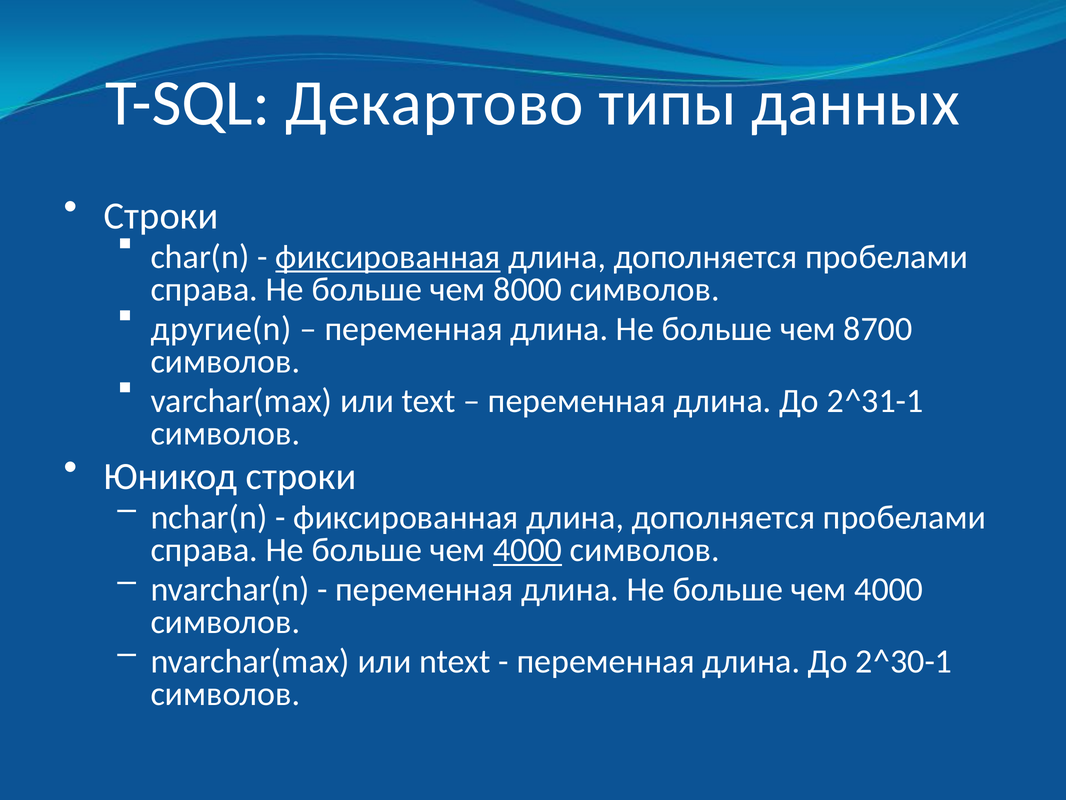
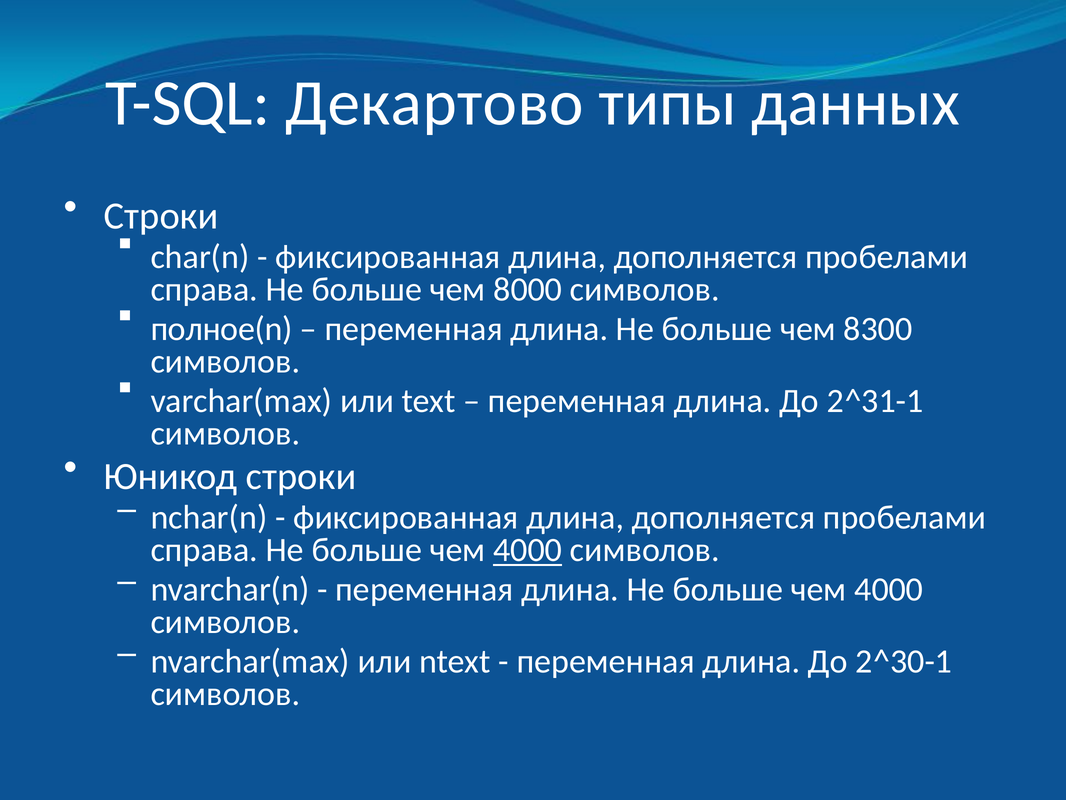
фиксированная at (388, 257) underline: present -> none
другие(n: другие(n -> полное(n
8700: 8700 -> 8300
